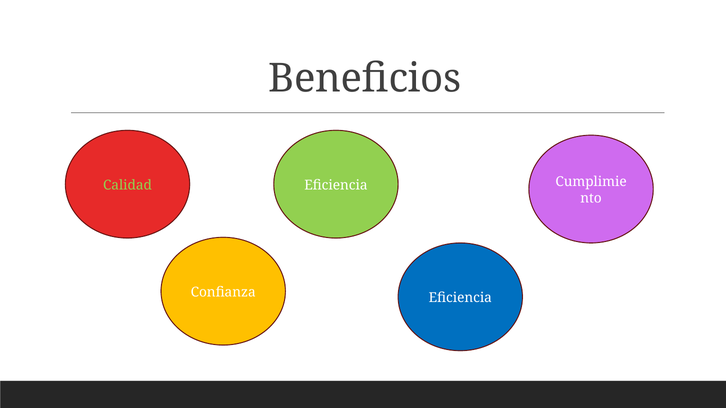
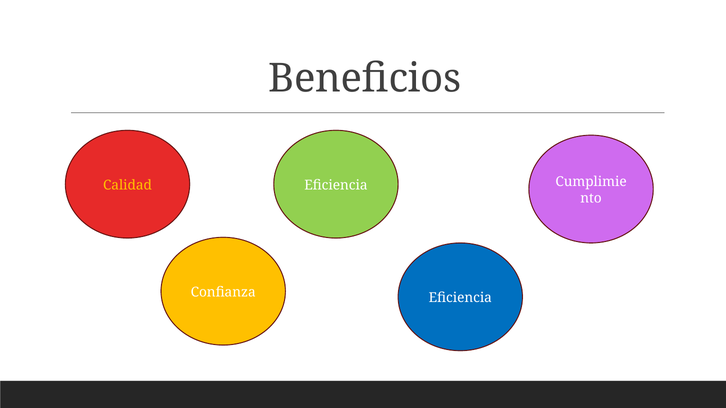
Calidad colour: light green -> yellow
